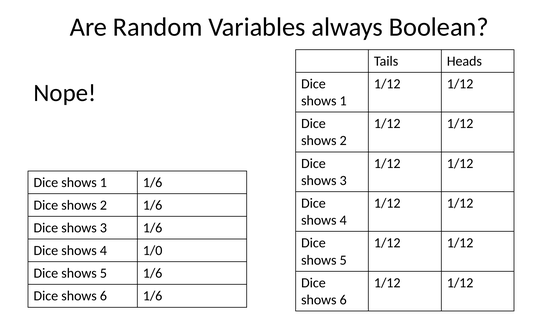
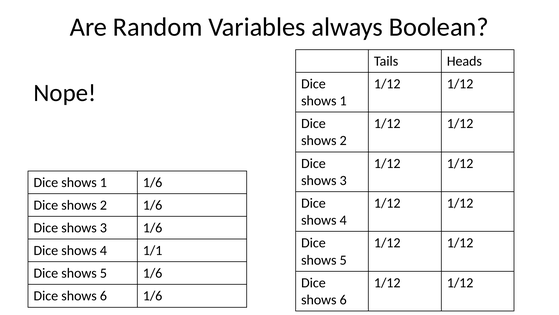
1/0: 1/0 -> 1/1
